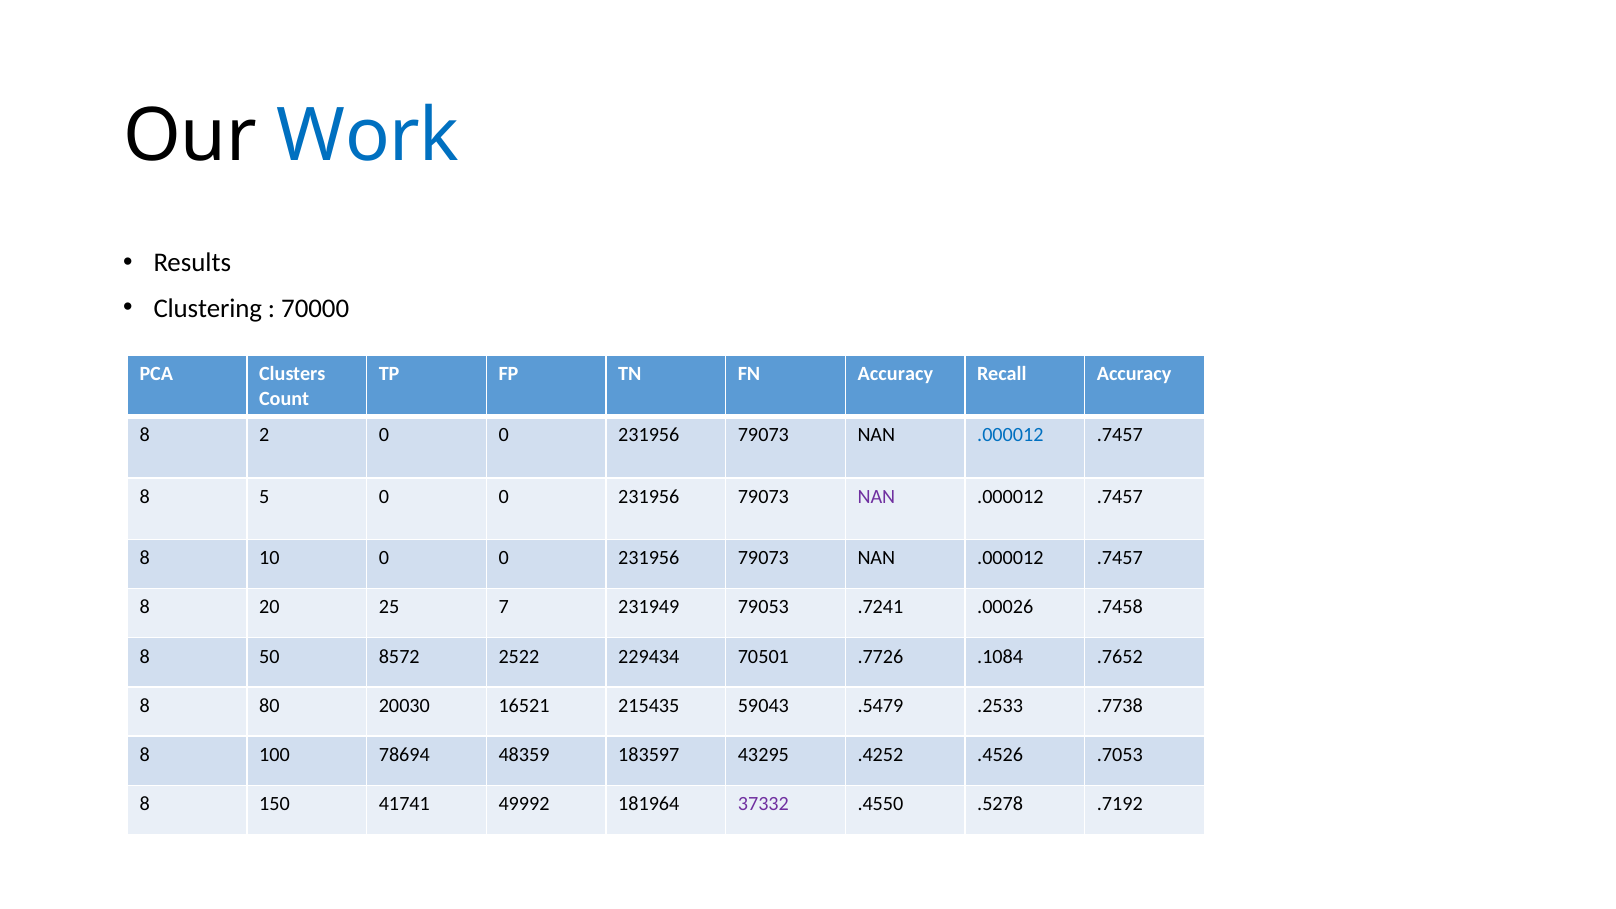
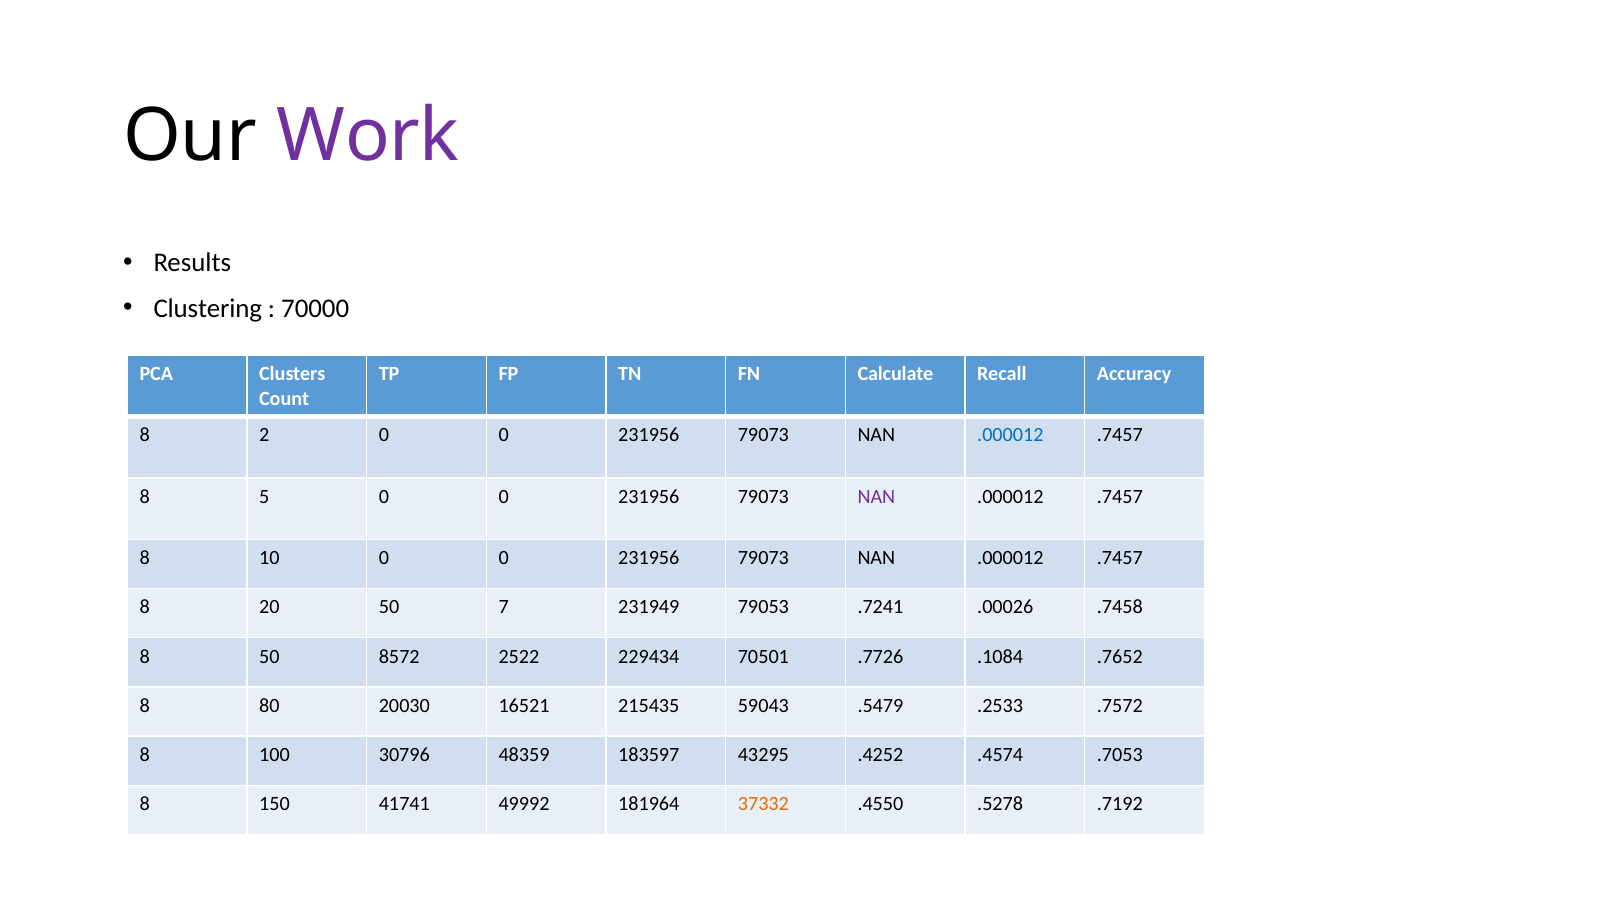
Work colour: blue -> purple
FN Accuracy: Accuracy -> Calculate
20 25: 25 -> 50
.7738: .7738 -> .7572
78694: 78694 -> 30796
.4526: .4526 -> .4574
37332 colour: purple -> orange
